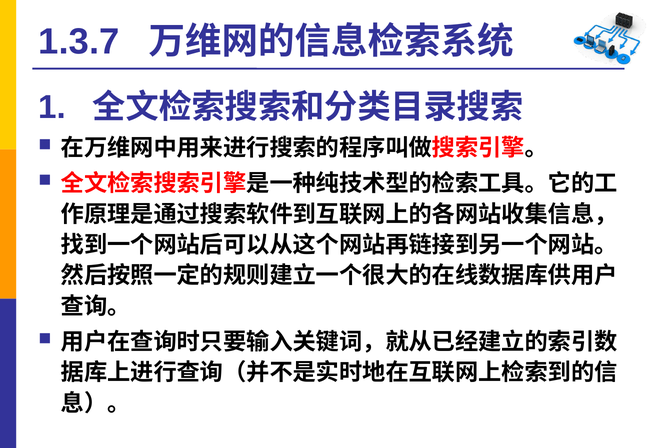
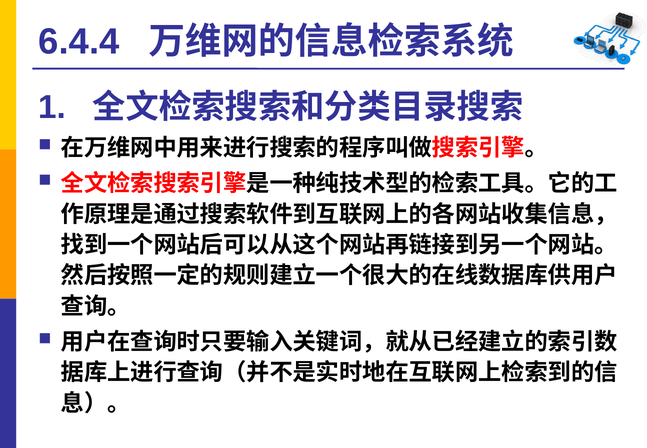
1.3.7: 1.3.7 -> 6.4.4
